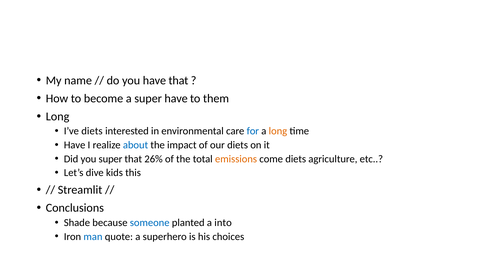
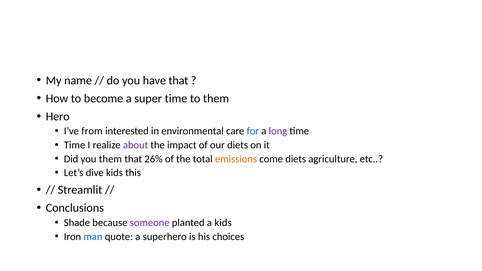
super have: have -> time
Long at (58, 116): Long -> Hero
I’ve diets: diets -> from
long at (278, 131) colour: orange -> purple
Have at (75, 145): Have -> Time
about colour: blue -> purple
you super: super -> them
someone colour: blue -> purple
a into: into -> kids
